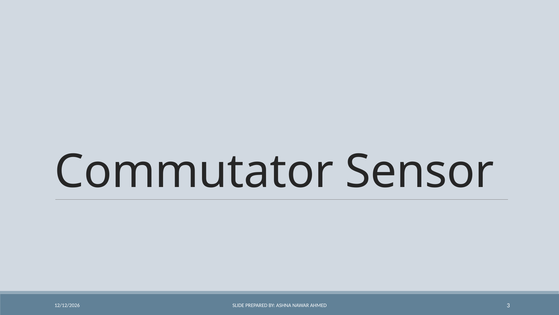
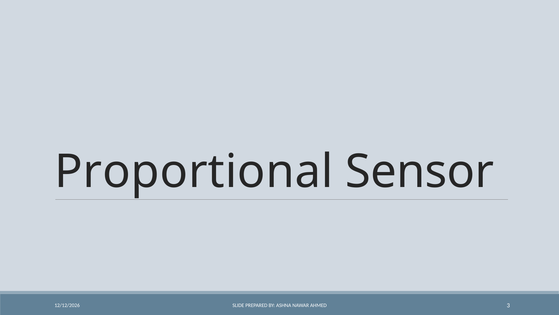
Commutator: Commutator -> Proportional
